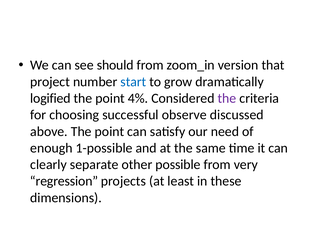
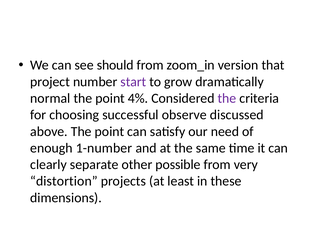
start colour: blue -> purple
logified: logified -> normal
1-possible: 1-possible -> 1-number
regression: regression -> distortion
